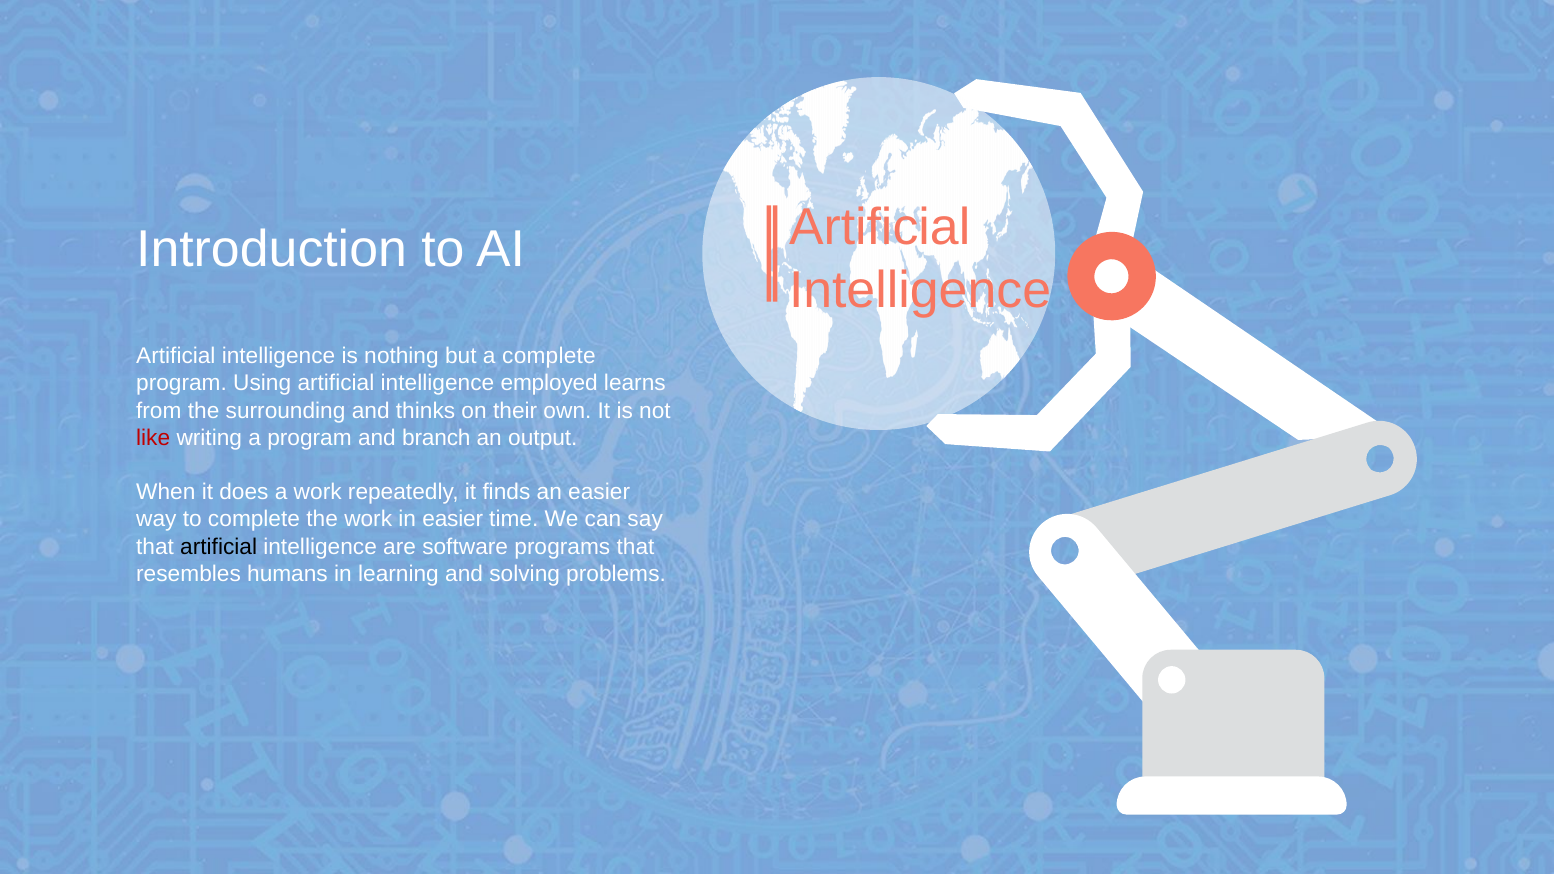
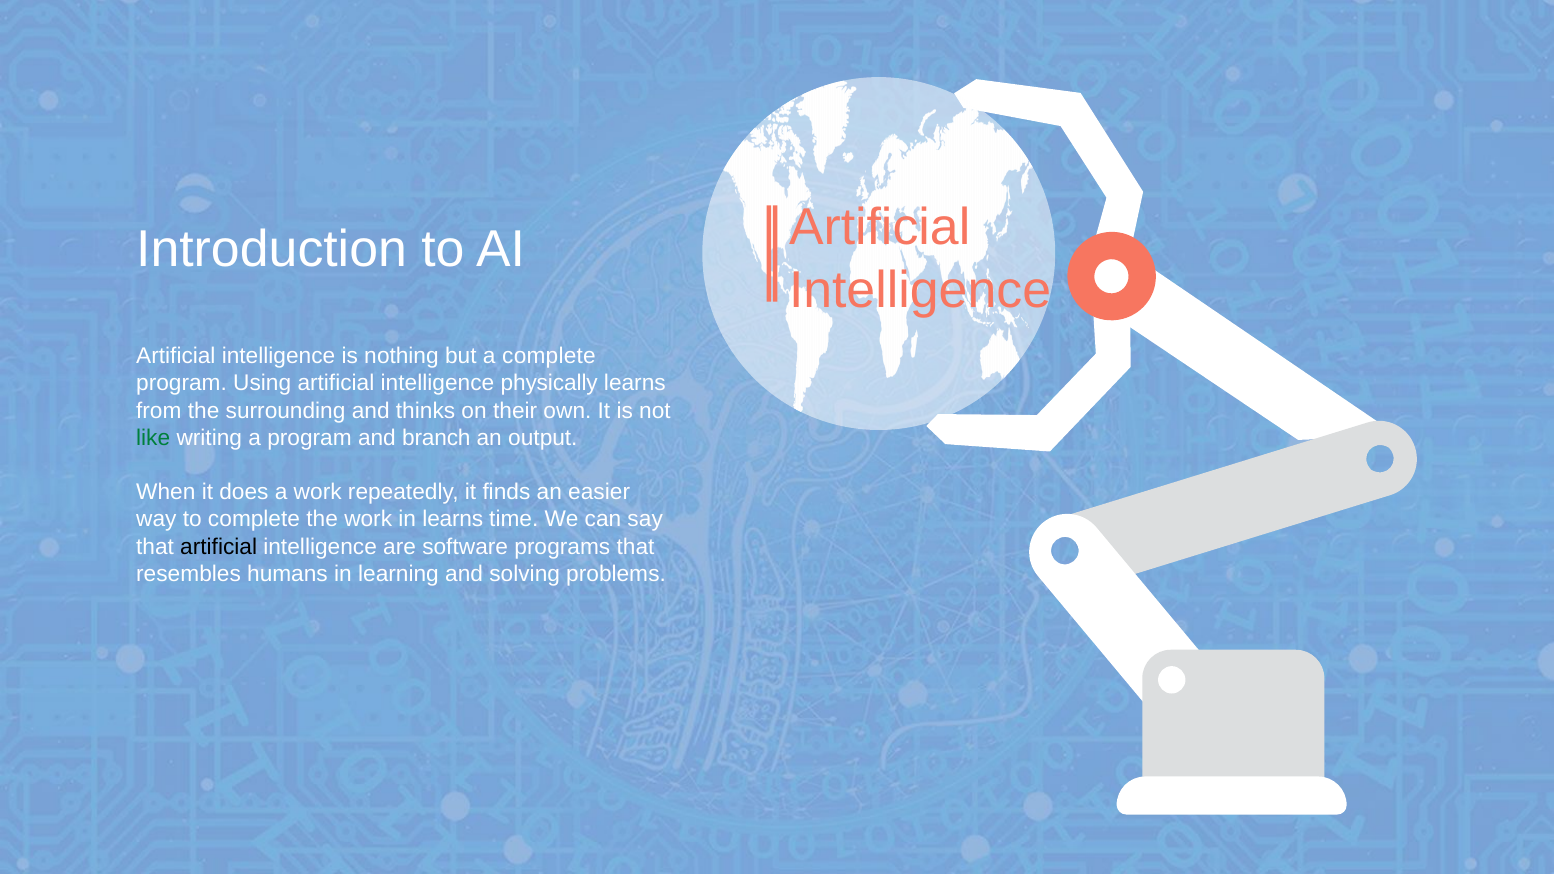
employed: employed -> physically
like colour: red -> green
in easier: easier -> learns
